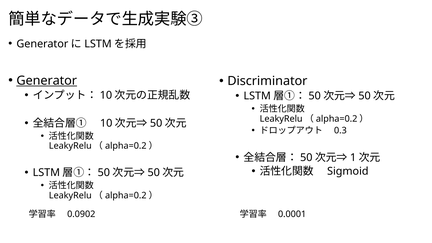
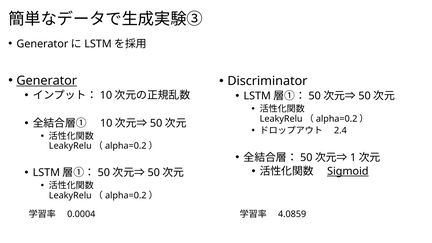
0.3: 0.3 -> 2.4
Sigmoid underline: none -> present
0.0902: 0.0902 -> 0.0004
0.0001: 0.0001 -> 4.0859
